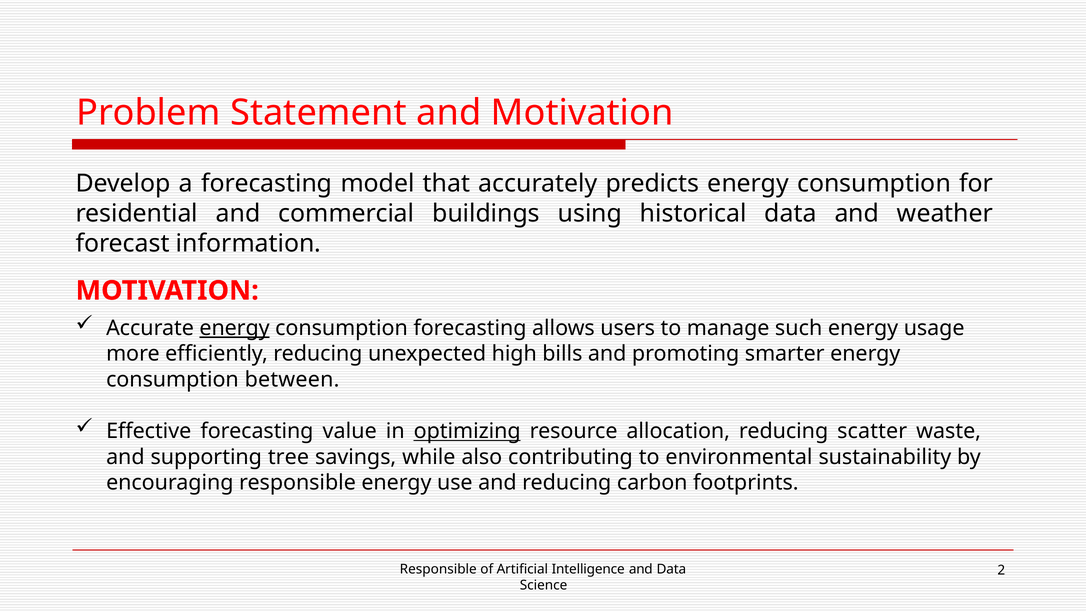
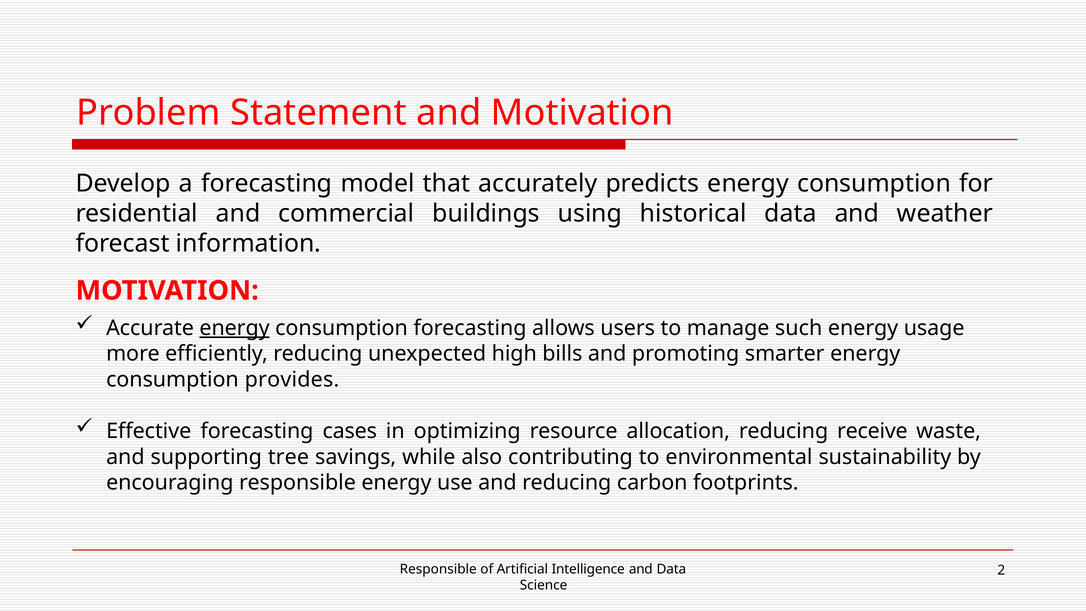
between: between -> provides
value: value -> cases
optimizing underline: present -> none
scatter: scatter -> receive
